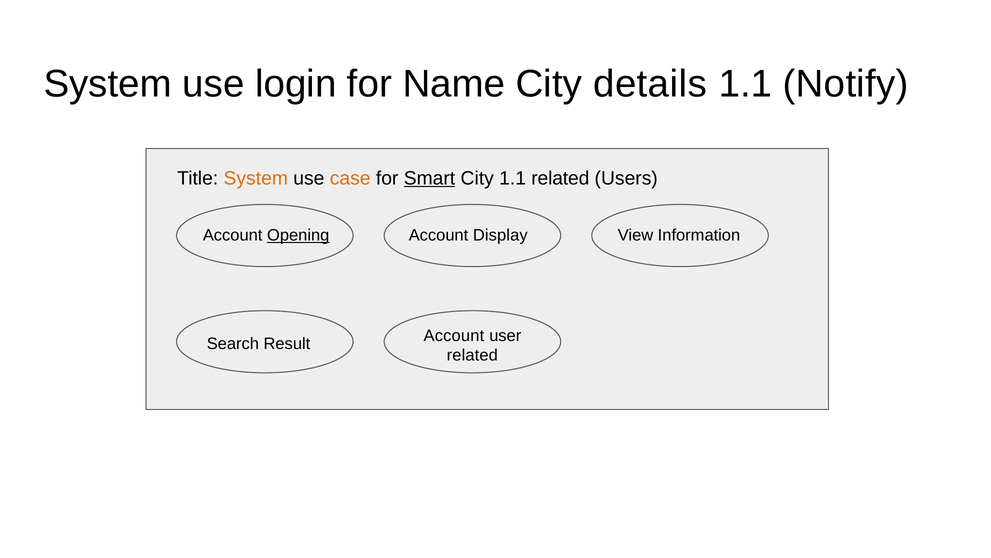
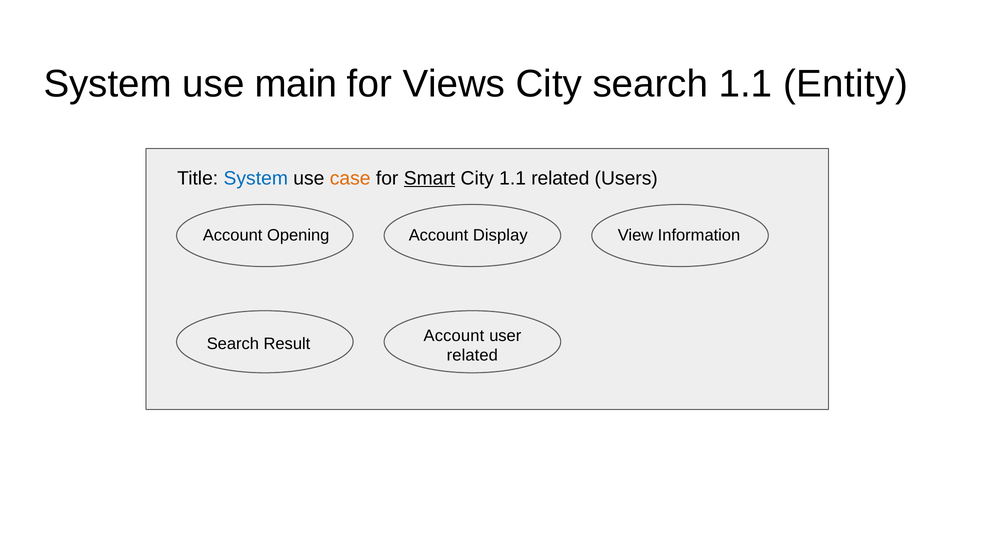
login: login -> main
Name: Name -> Views
City details: details -> search
Notify: Notify -> Entity
System at (256, 178) colour: orange -> blue
Opening underline: present -> none
